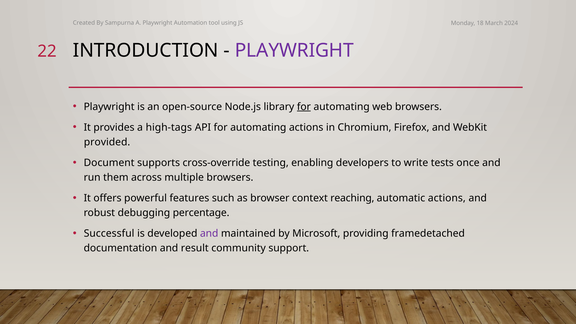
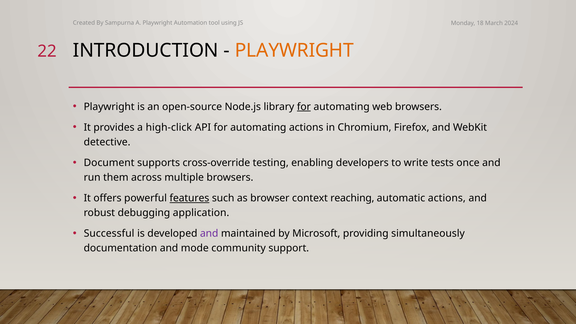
PLAYWRIGHT at (294, 50) colour: purple -> orange
high-tags: high-tags -> high-click
provided: provided -> detective
features underline: none -> present
percentage: percentage -> application
framedetached: framedetached -> simultaneously
result: result -> mode
